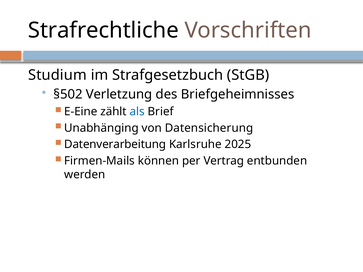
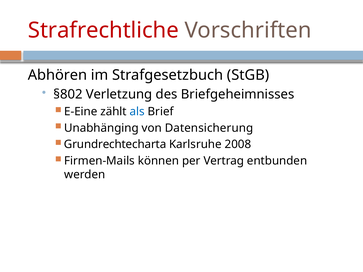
Strafrechtliche colour: black -> red
Studium: Studium -> Abhören
§502: §502 -> §802
Datenverarbeitung: Datenverarbeitung -> Grundrechtecharta
2025: 2025 -> 2008
